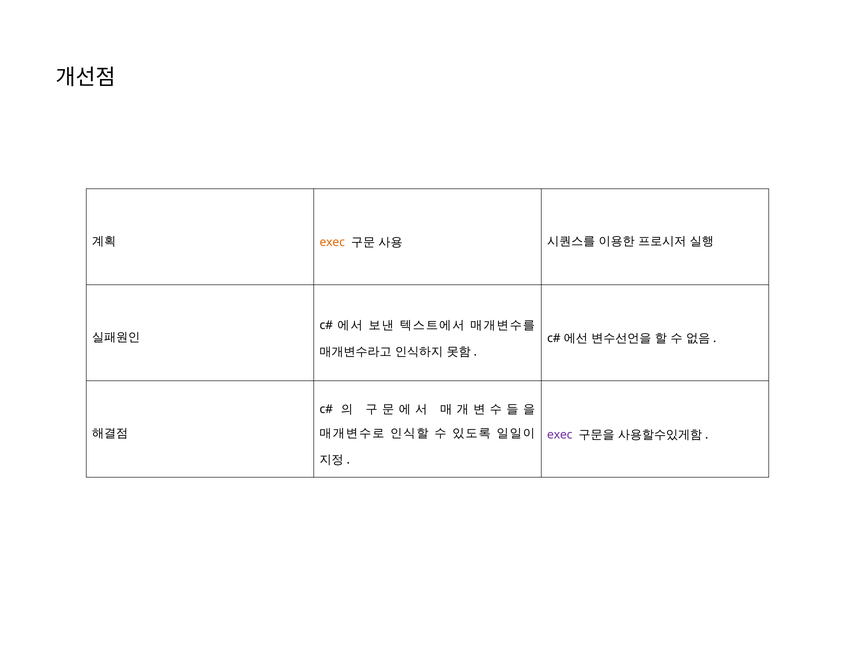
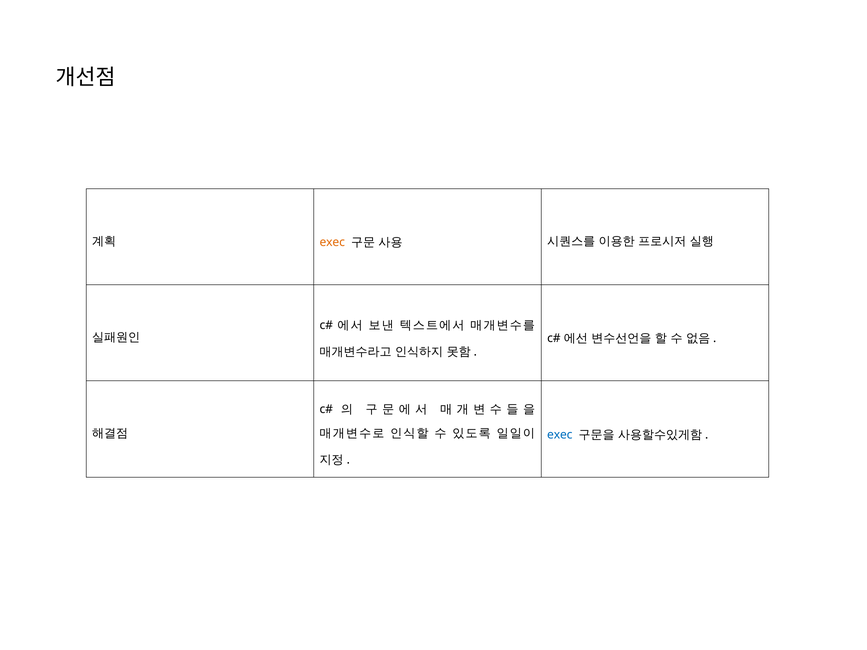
exec at (560, 435) colour: purple -> blue
